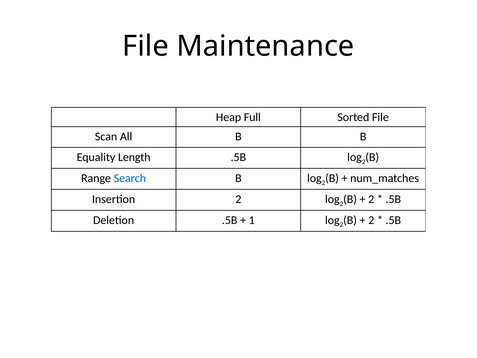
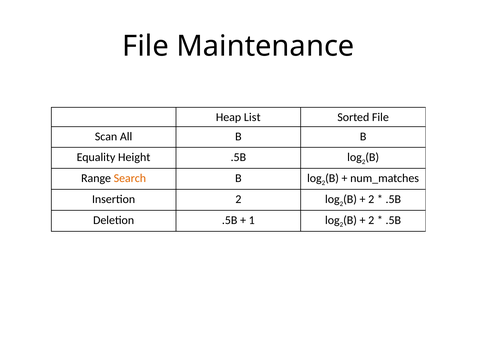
Full: Full -> List
Length: Length -> Height
Search colour: blue -> orange
